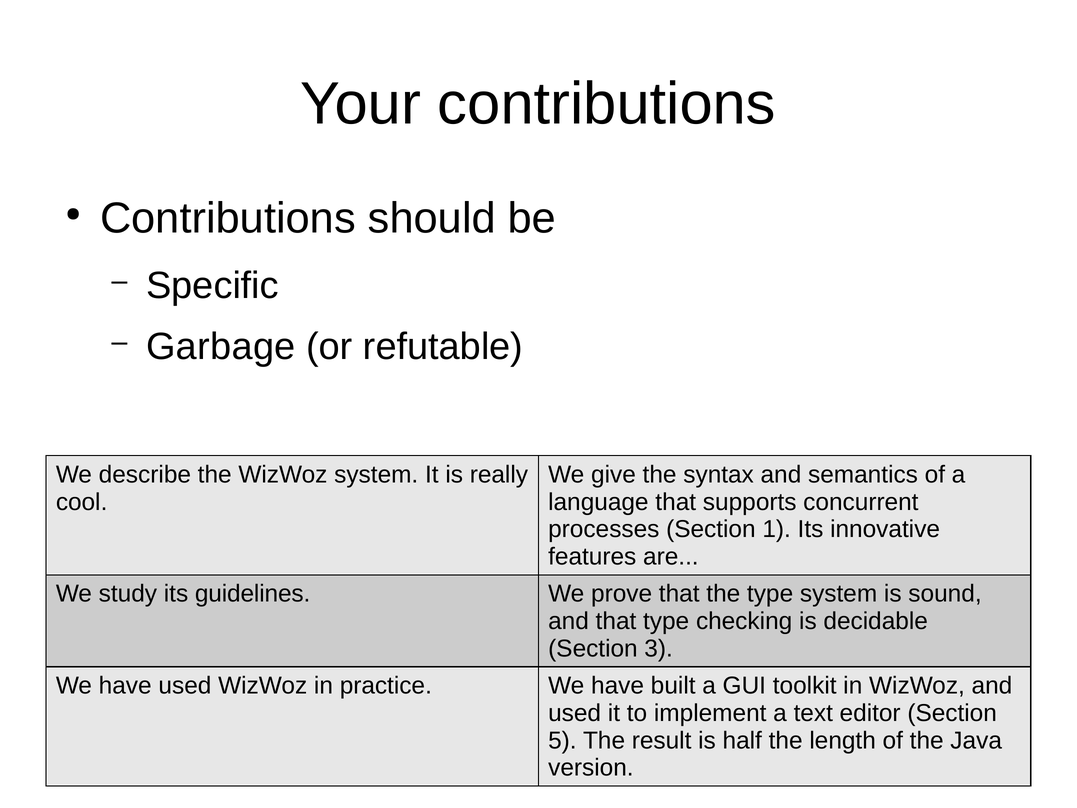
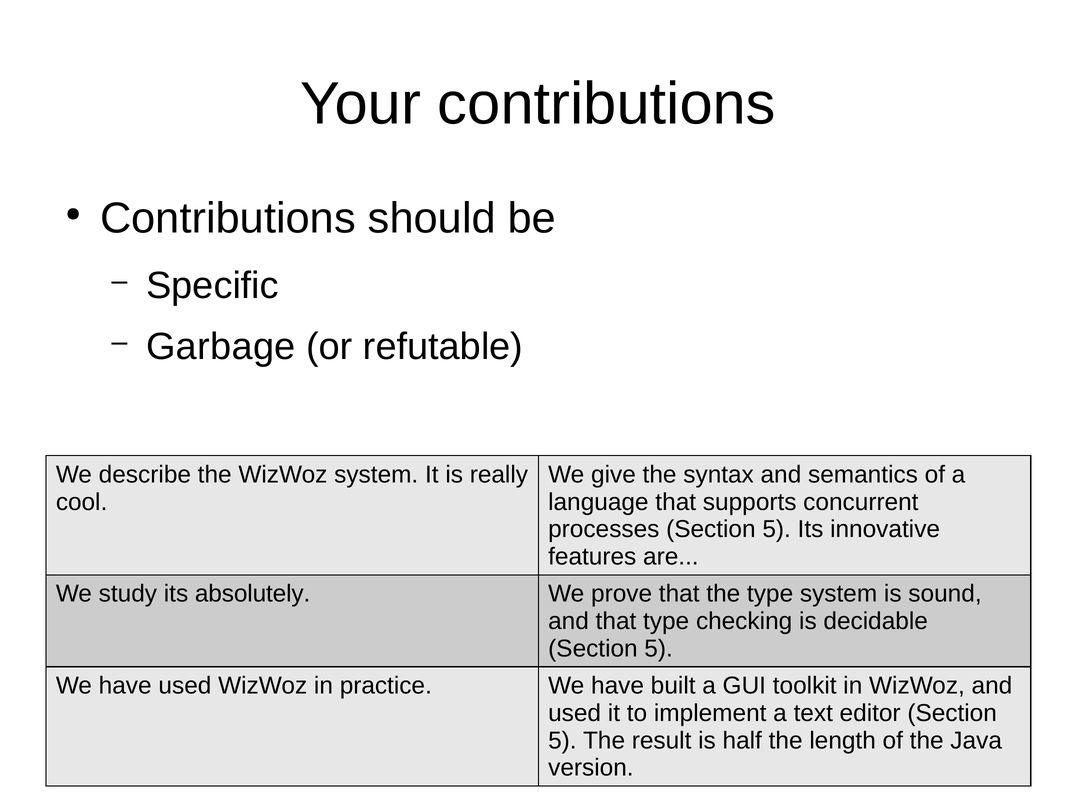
processes Section 1: 1 -> 5
guidelines: guidelines -> absolutely
3 at (659, 648): 3 -> 5
